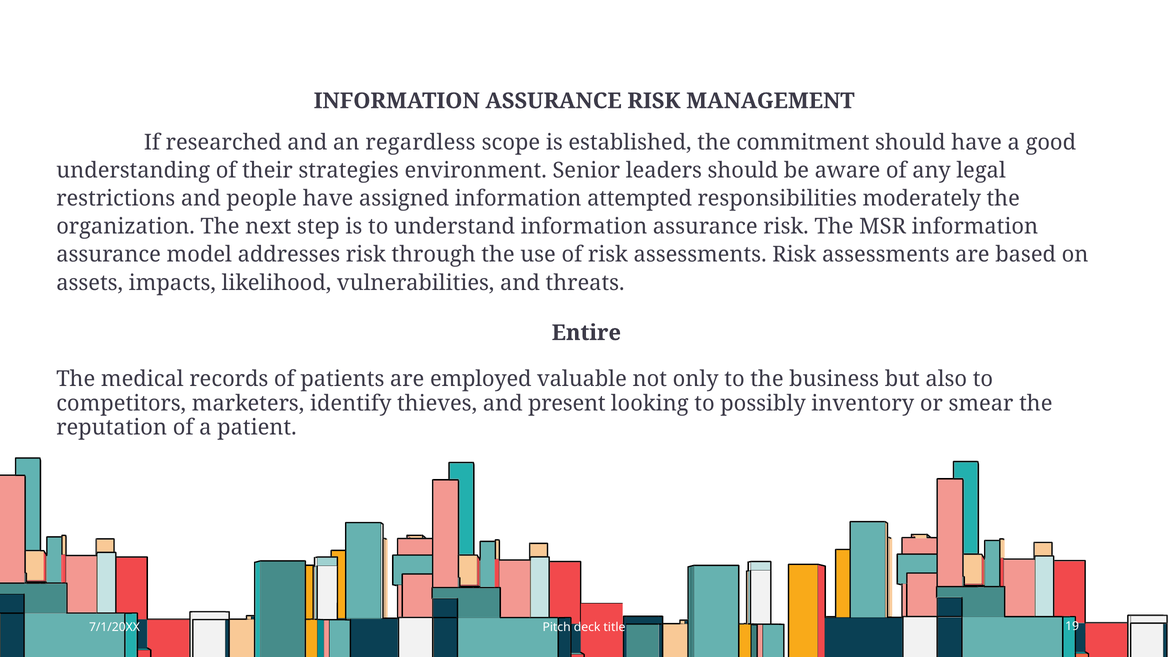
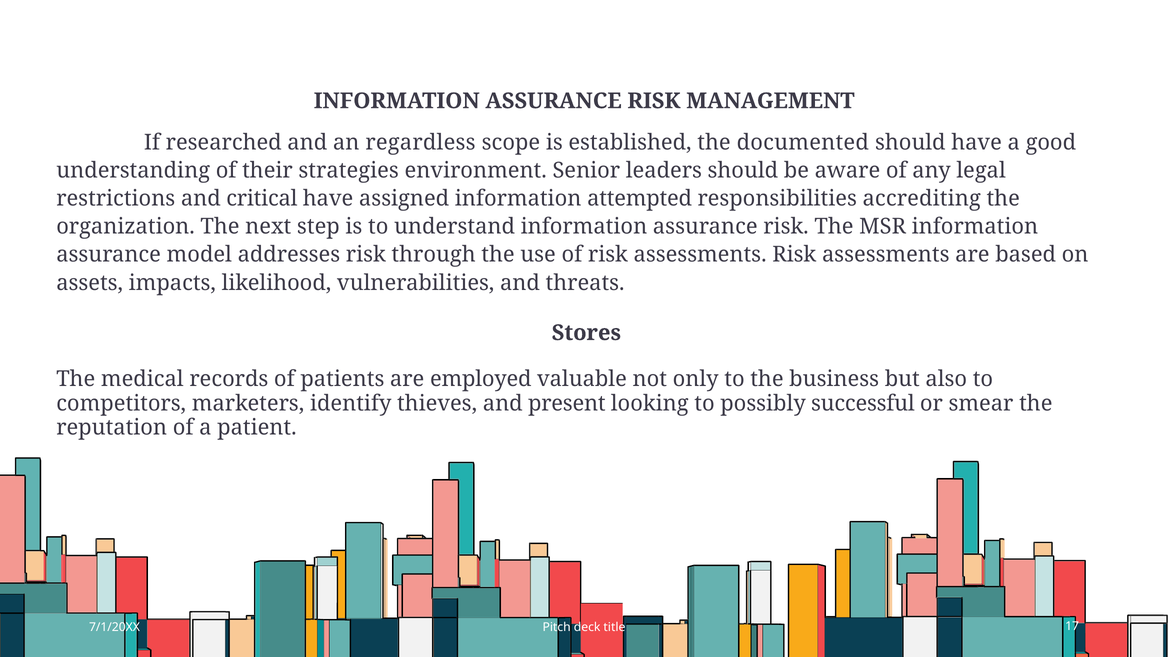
commitment: commitment -> documented
people: people -> critical
moderately: moderately -> accrediting
Entire: Entire -> Stores
inventory: inventory -> successful
19: 19 -> 17
